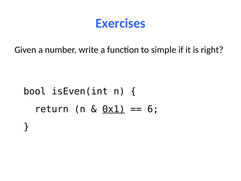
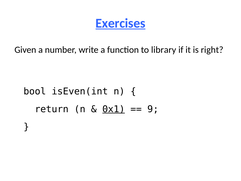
Exercises underline: none -> present
simple: simple -> library
6: 6 -> 9
